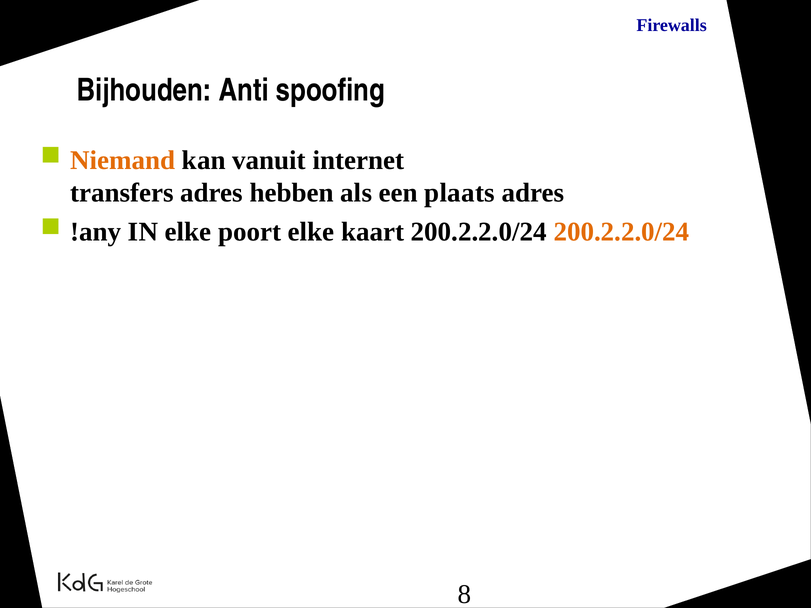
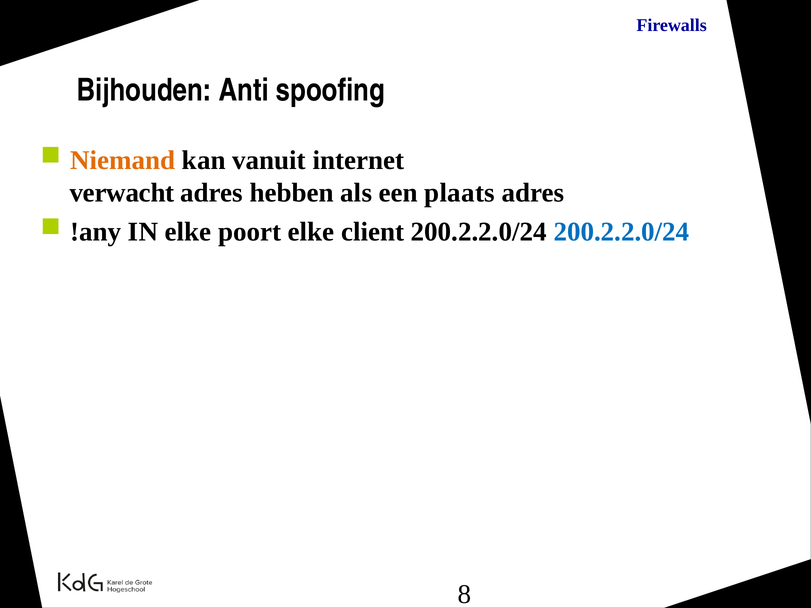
transfers: transfers -> verwacht
kaart: kaart -> client
200.2.2.0/24 at (622, 232) colour: orange -> blue
